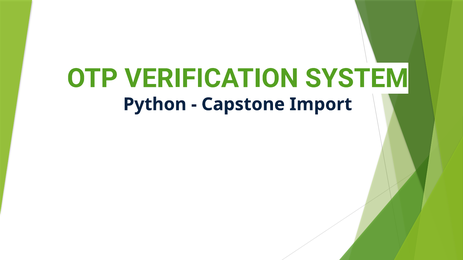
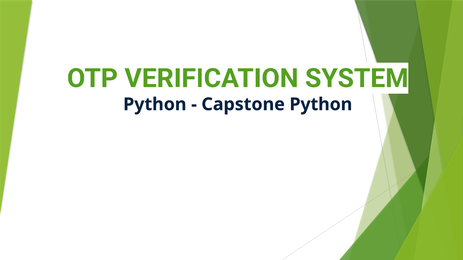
Capstone Import: Import -> Python
